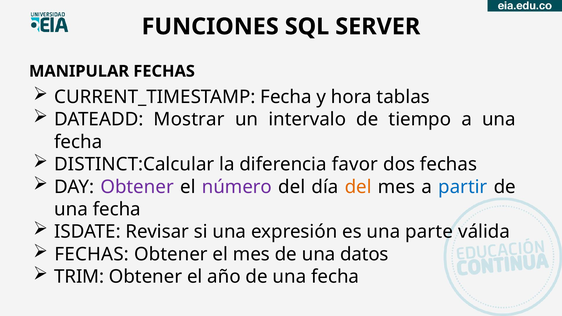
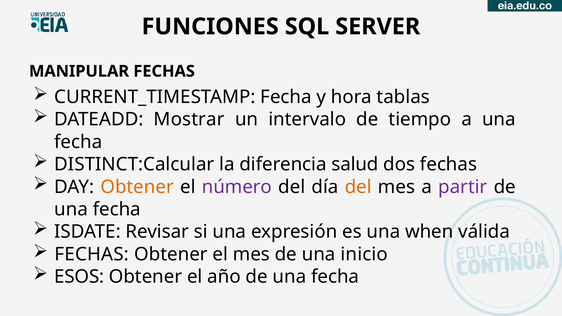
favor: favor -> salud
Obtener at (137, 187) colour: purple -> orange
partir colour: blue -> purple
parte: parte -> when
datos: datos -> inicio
TRIM: TRIM -> ESOS
